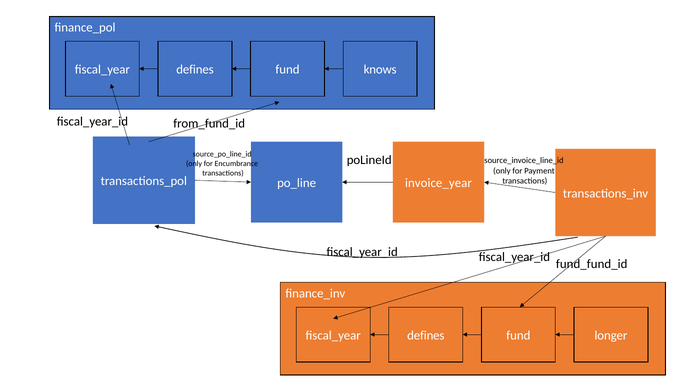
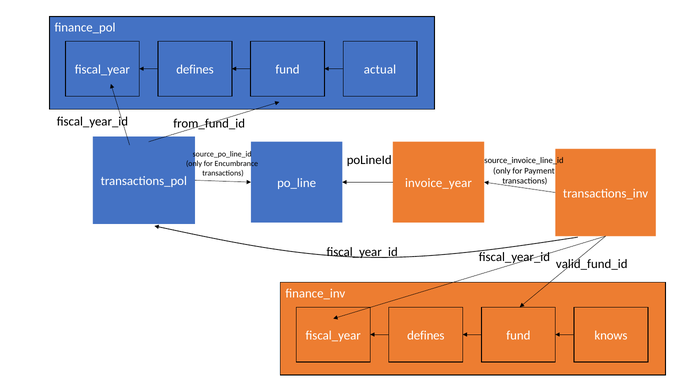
knows: knows -> actual
fund_fund_id: fund_fund_id -> valid_fund_id
longer: longer -> knows
